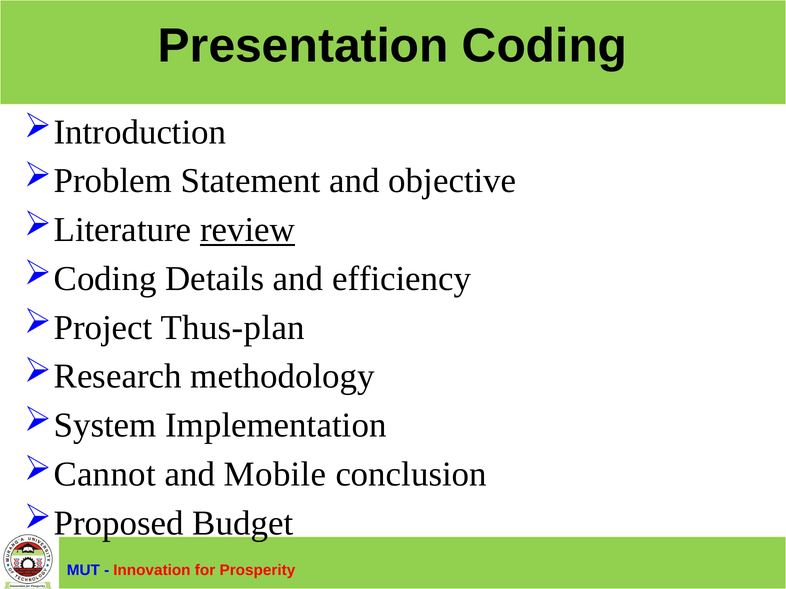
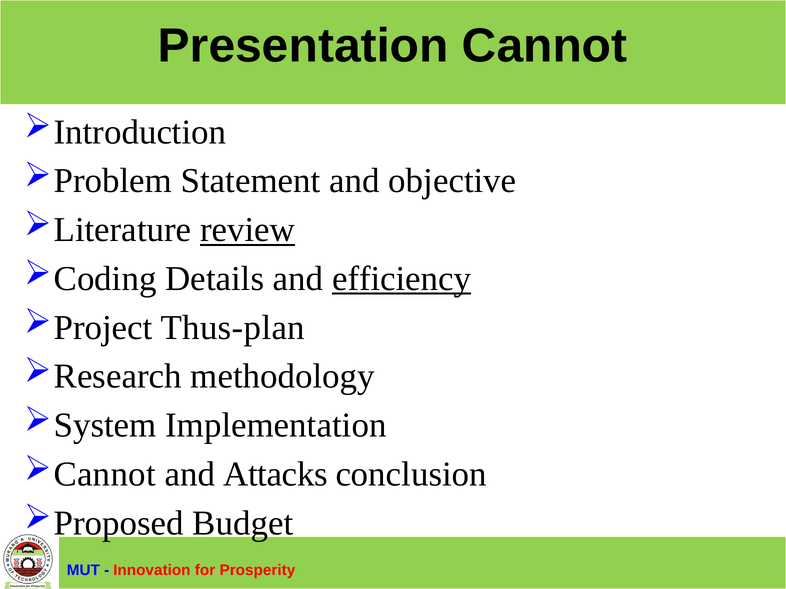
Presentation Coding: Coding -> Cannot
efficiency underline: none -> present
Mobile: Mobile -> Attacks
